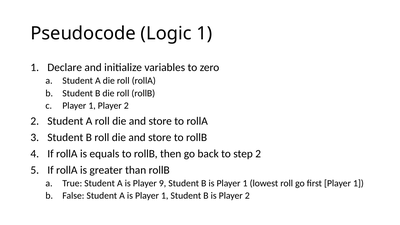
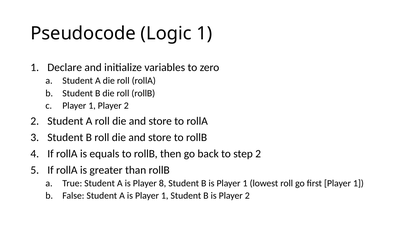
9: 9 -> 8
